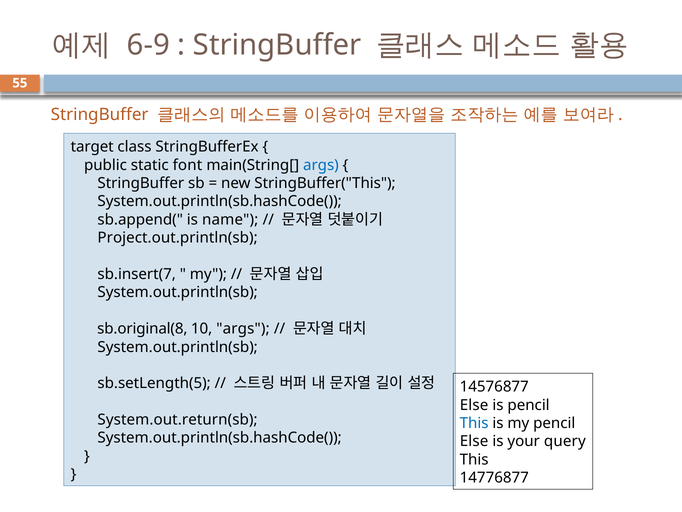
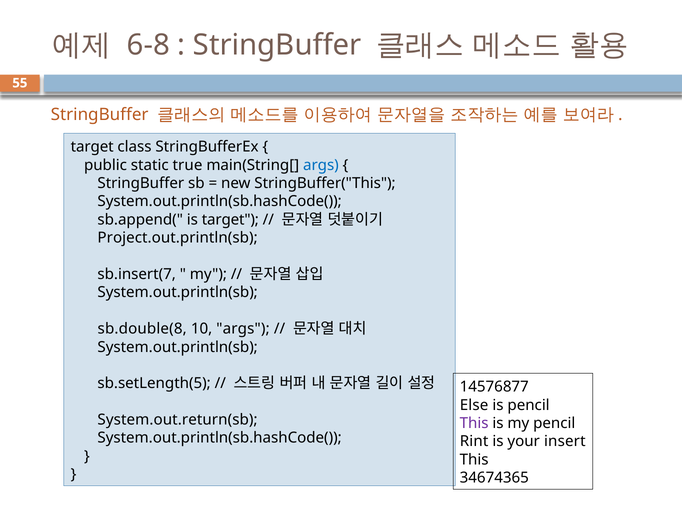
6-9: 6-9 -> 6-8
font: font -> true
is name: name -> target
sb.original(8: sb.original(8 -> sb.double(8
This at (474, 423) colour: blue -> purple
Else at (474, 441): Else -> Rint
query: query -> insert
14776877: 14776877 -> 34674365
